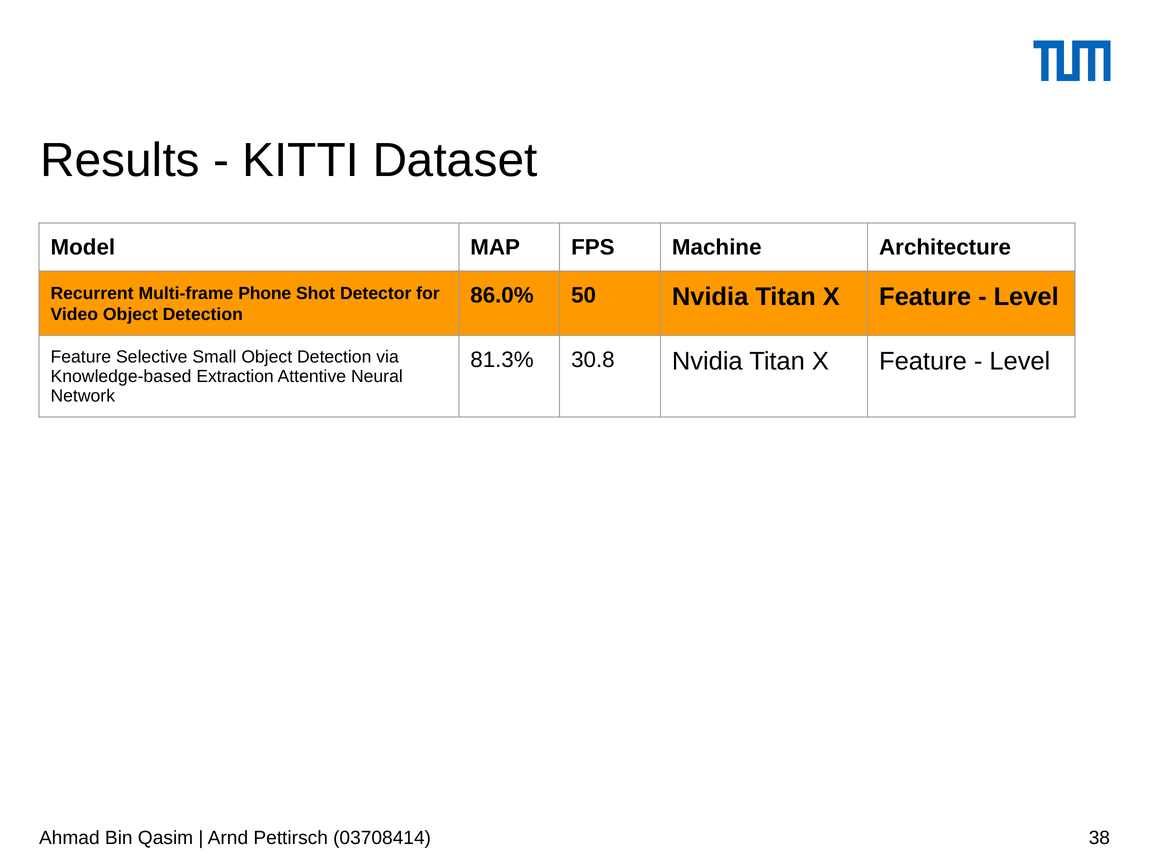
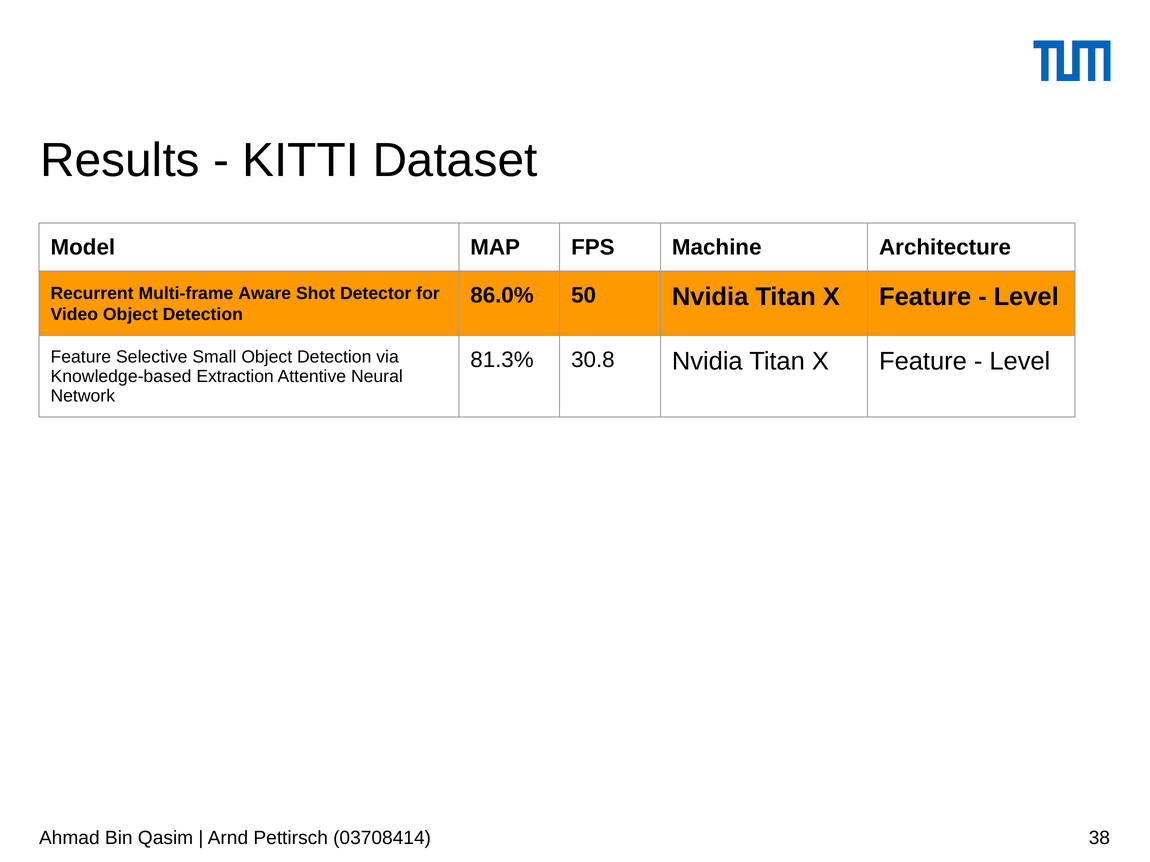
Phone: Phone -> Aware
